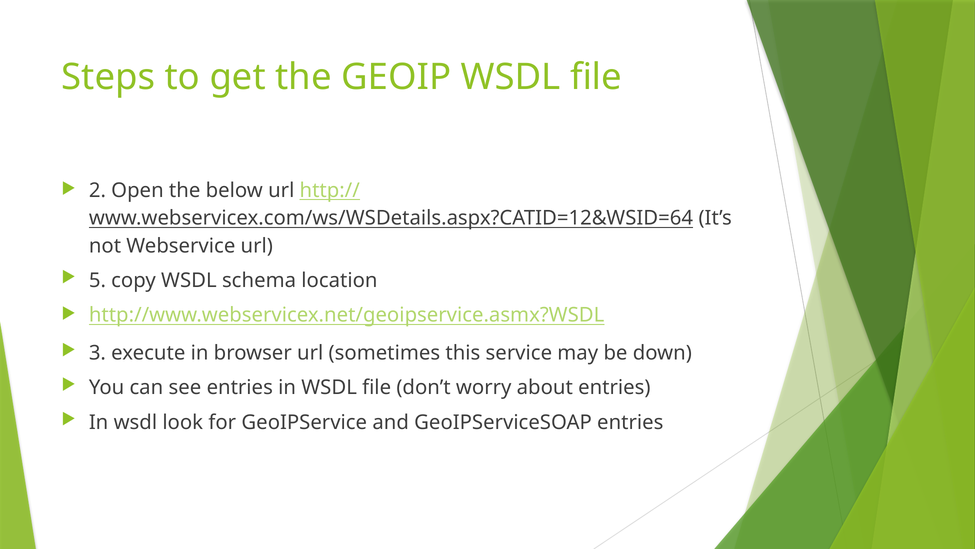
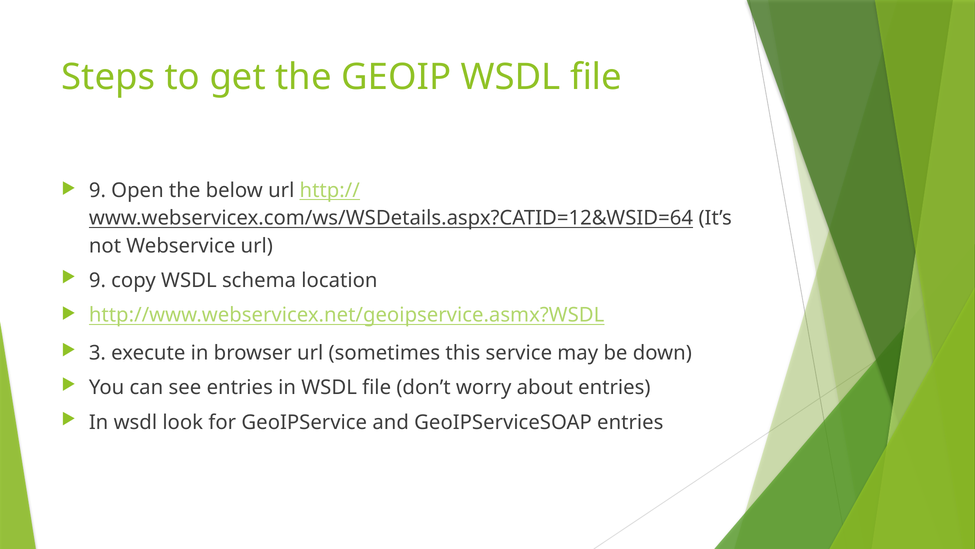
2 at (97, 190): 2 -> 9
5 at (97, 280): 5 -> 9
